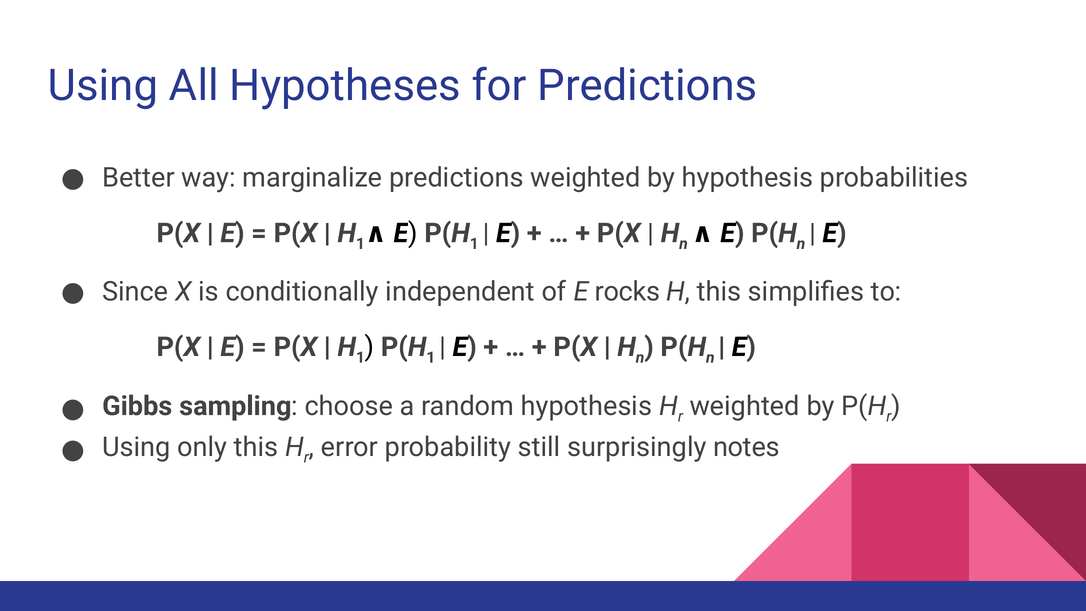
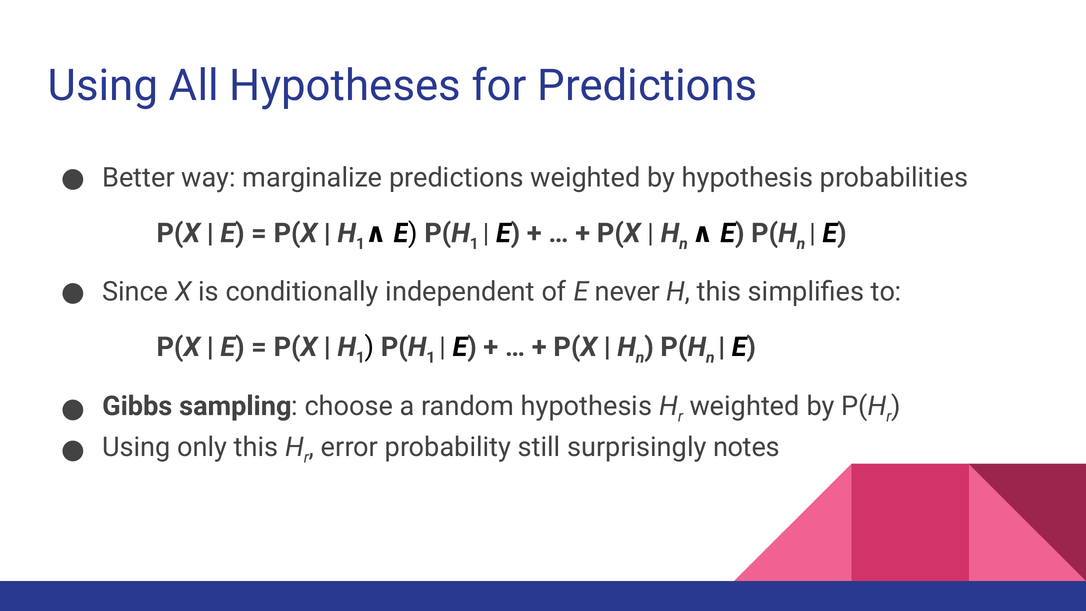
rocks: rocks -> never
